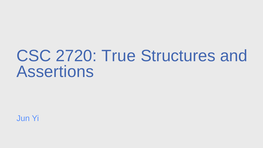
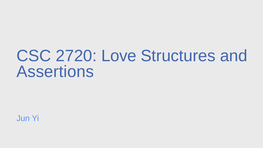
True: True -> Love
